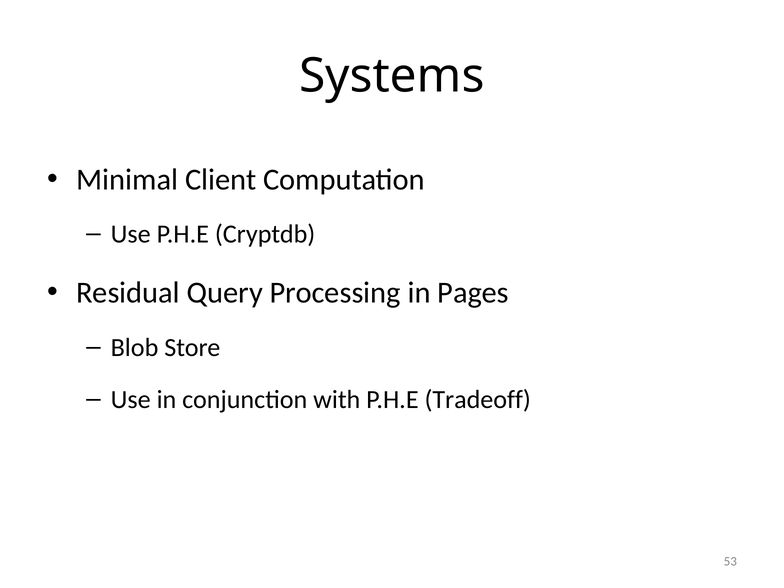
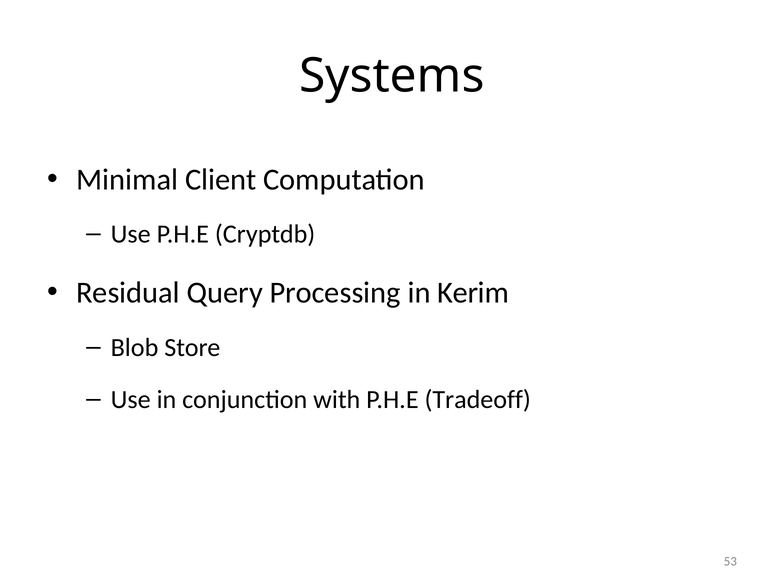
Pages: Pages -> Kerim
